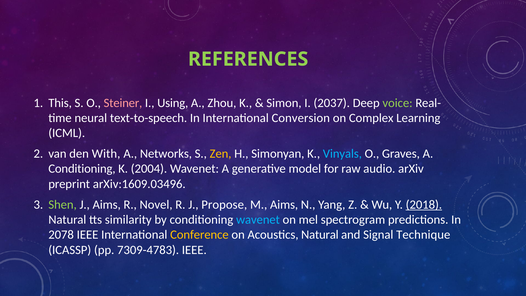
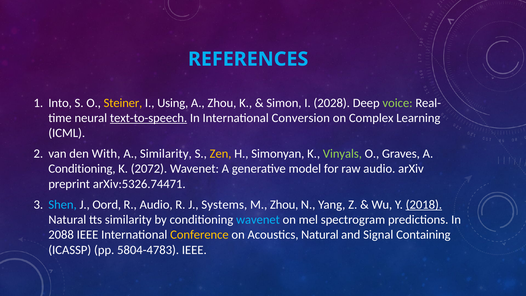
REFERENCES colour: light green -> light blue
This: This -> Into
Steiner colour: pink -> yellow
2037: 2037 -> 2028
text-to-speech underline: none -> present
A Networks: Networks -> Similarity
Vinyals colour: light blue -> light green
2004: 2004 -> 2072
arXiv:1609.03496: arXiv:1609.03496 -> arXiv:5326.74471
Shen colour: light green -> light blue
J Aims: Aims -> Oord
R Novel: Novel -> Audio
Propose: Propose -> Systems
M Aims: Aims -> Zhou
2078: 2078 -> 2088
Technique: Technique -> Containing
7309-4783: 7309-4783 -> 5804-4783
